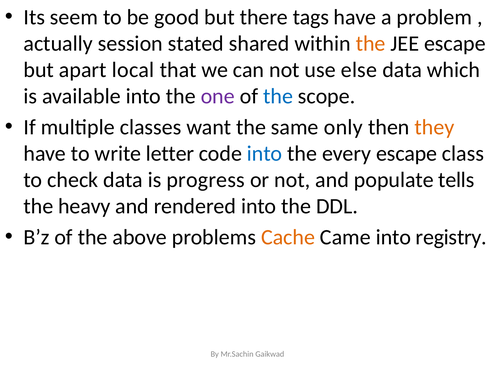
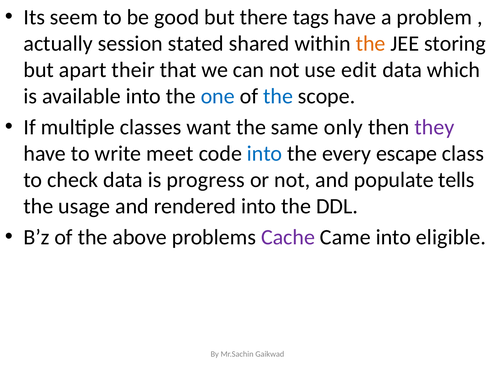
JEE escape: escape -> storing
local: local -> their
else: else -> edit
one colour: purple -> blue
they colour: orange -> purple
letter: letter -> meet
heavy: heavy -> usage
Cache colour: orange -> purple
registry: registry -> eligible
